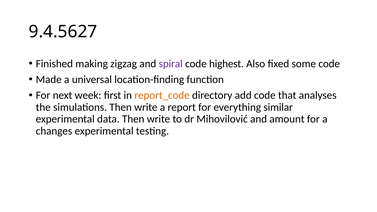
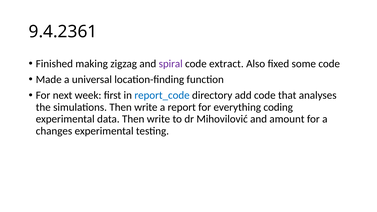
9.4.5627: 9.4.5627 -> 9.4.2361
highest: highest -> extract
report_code colour: orange -> blue
similar: similar -> coding
